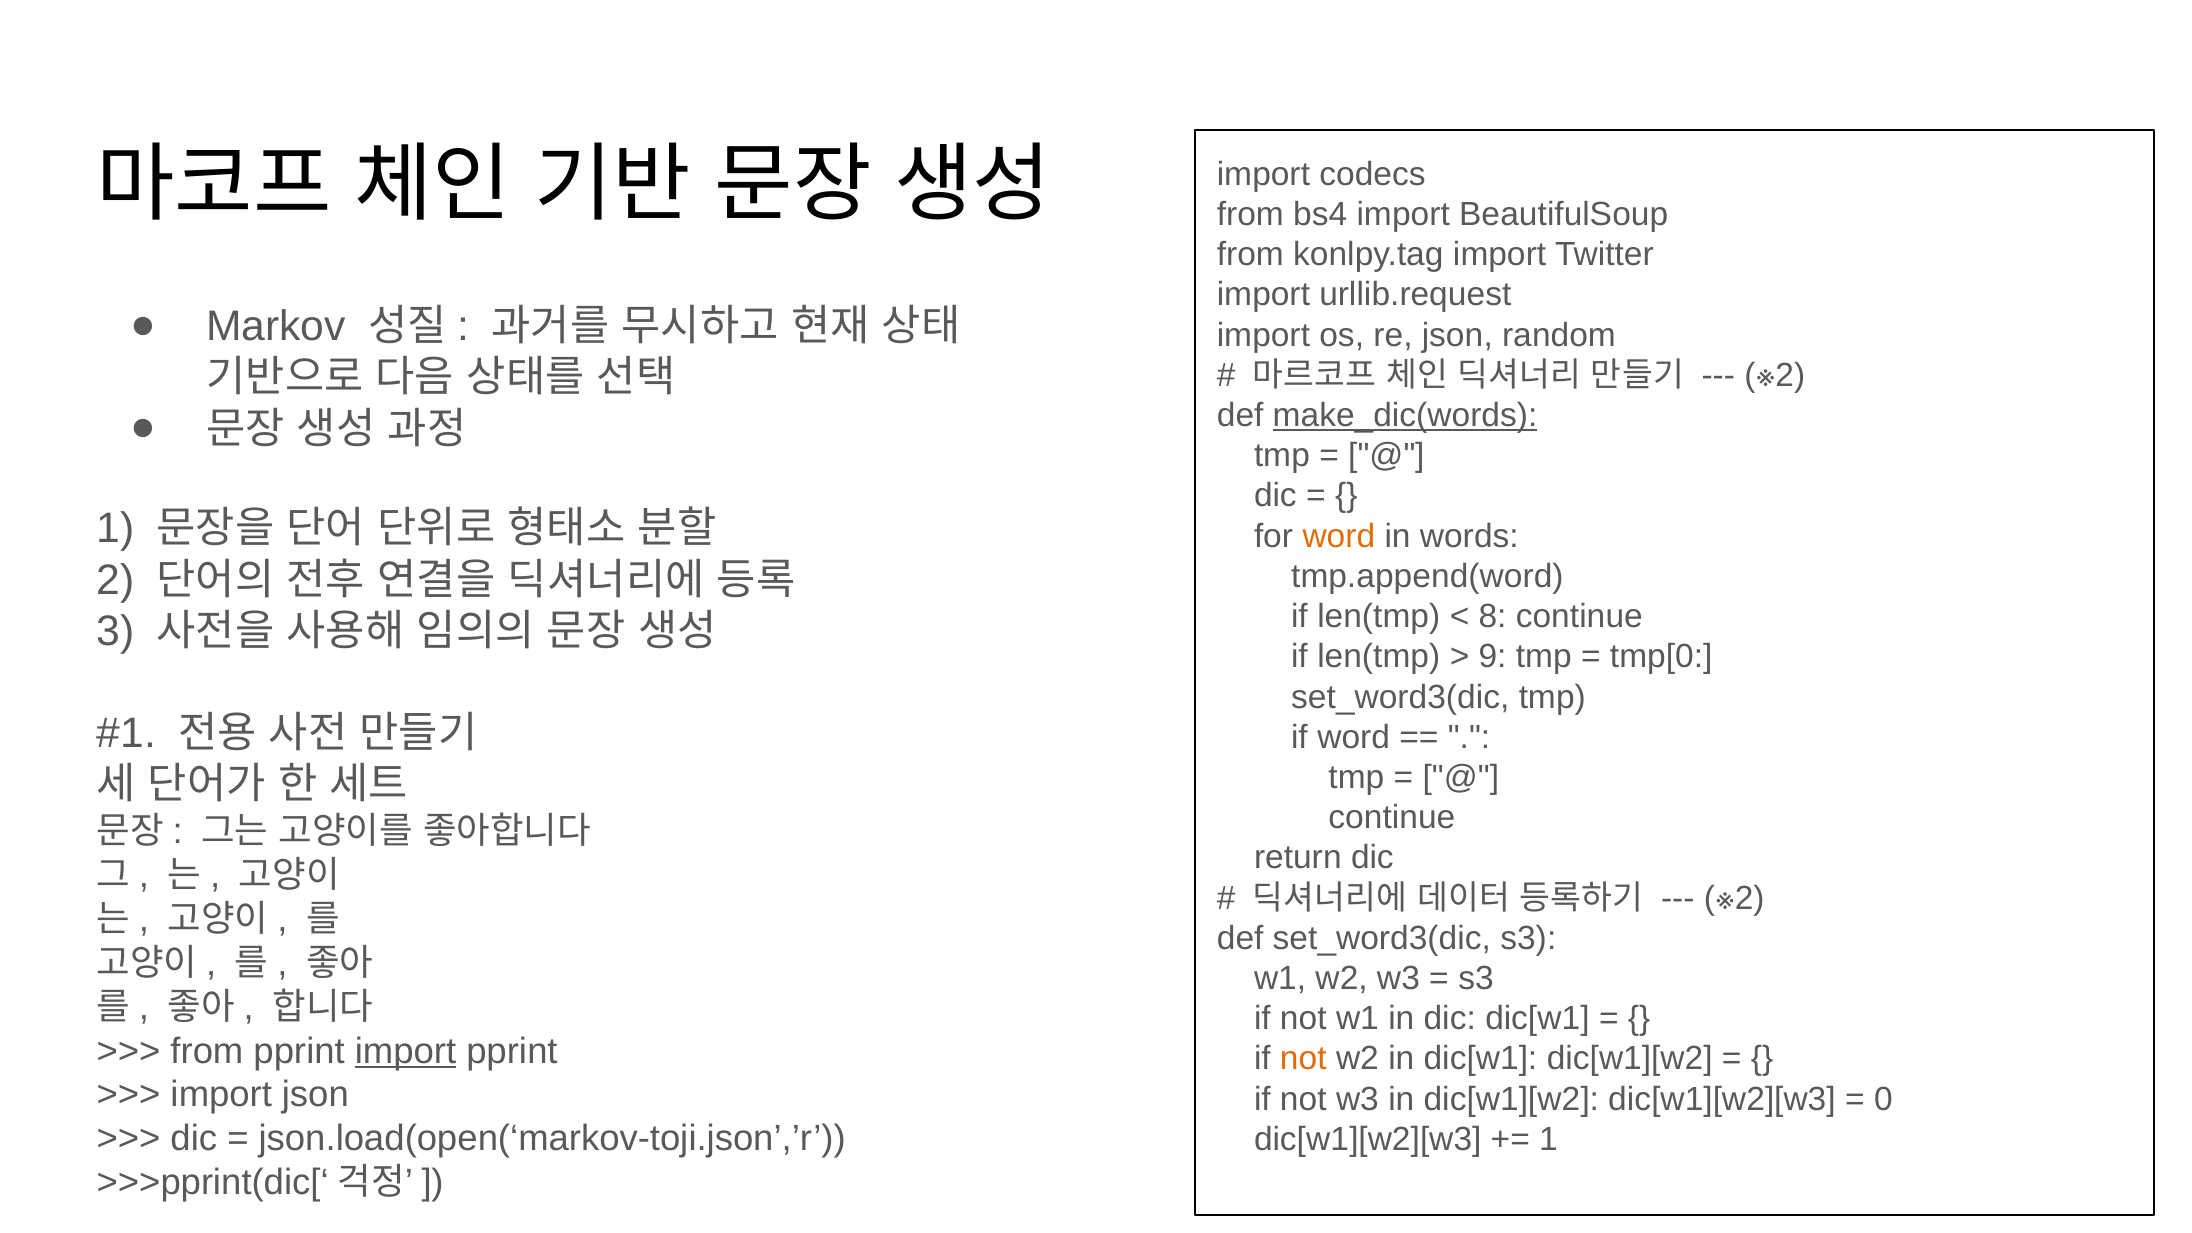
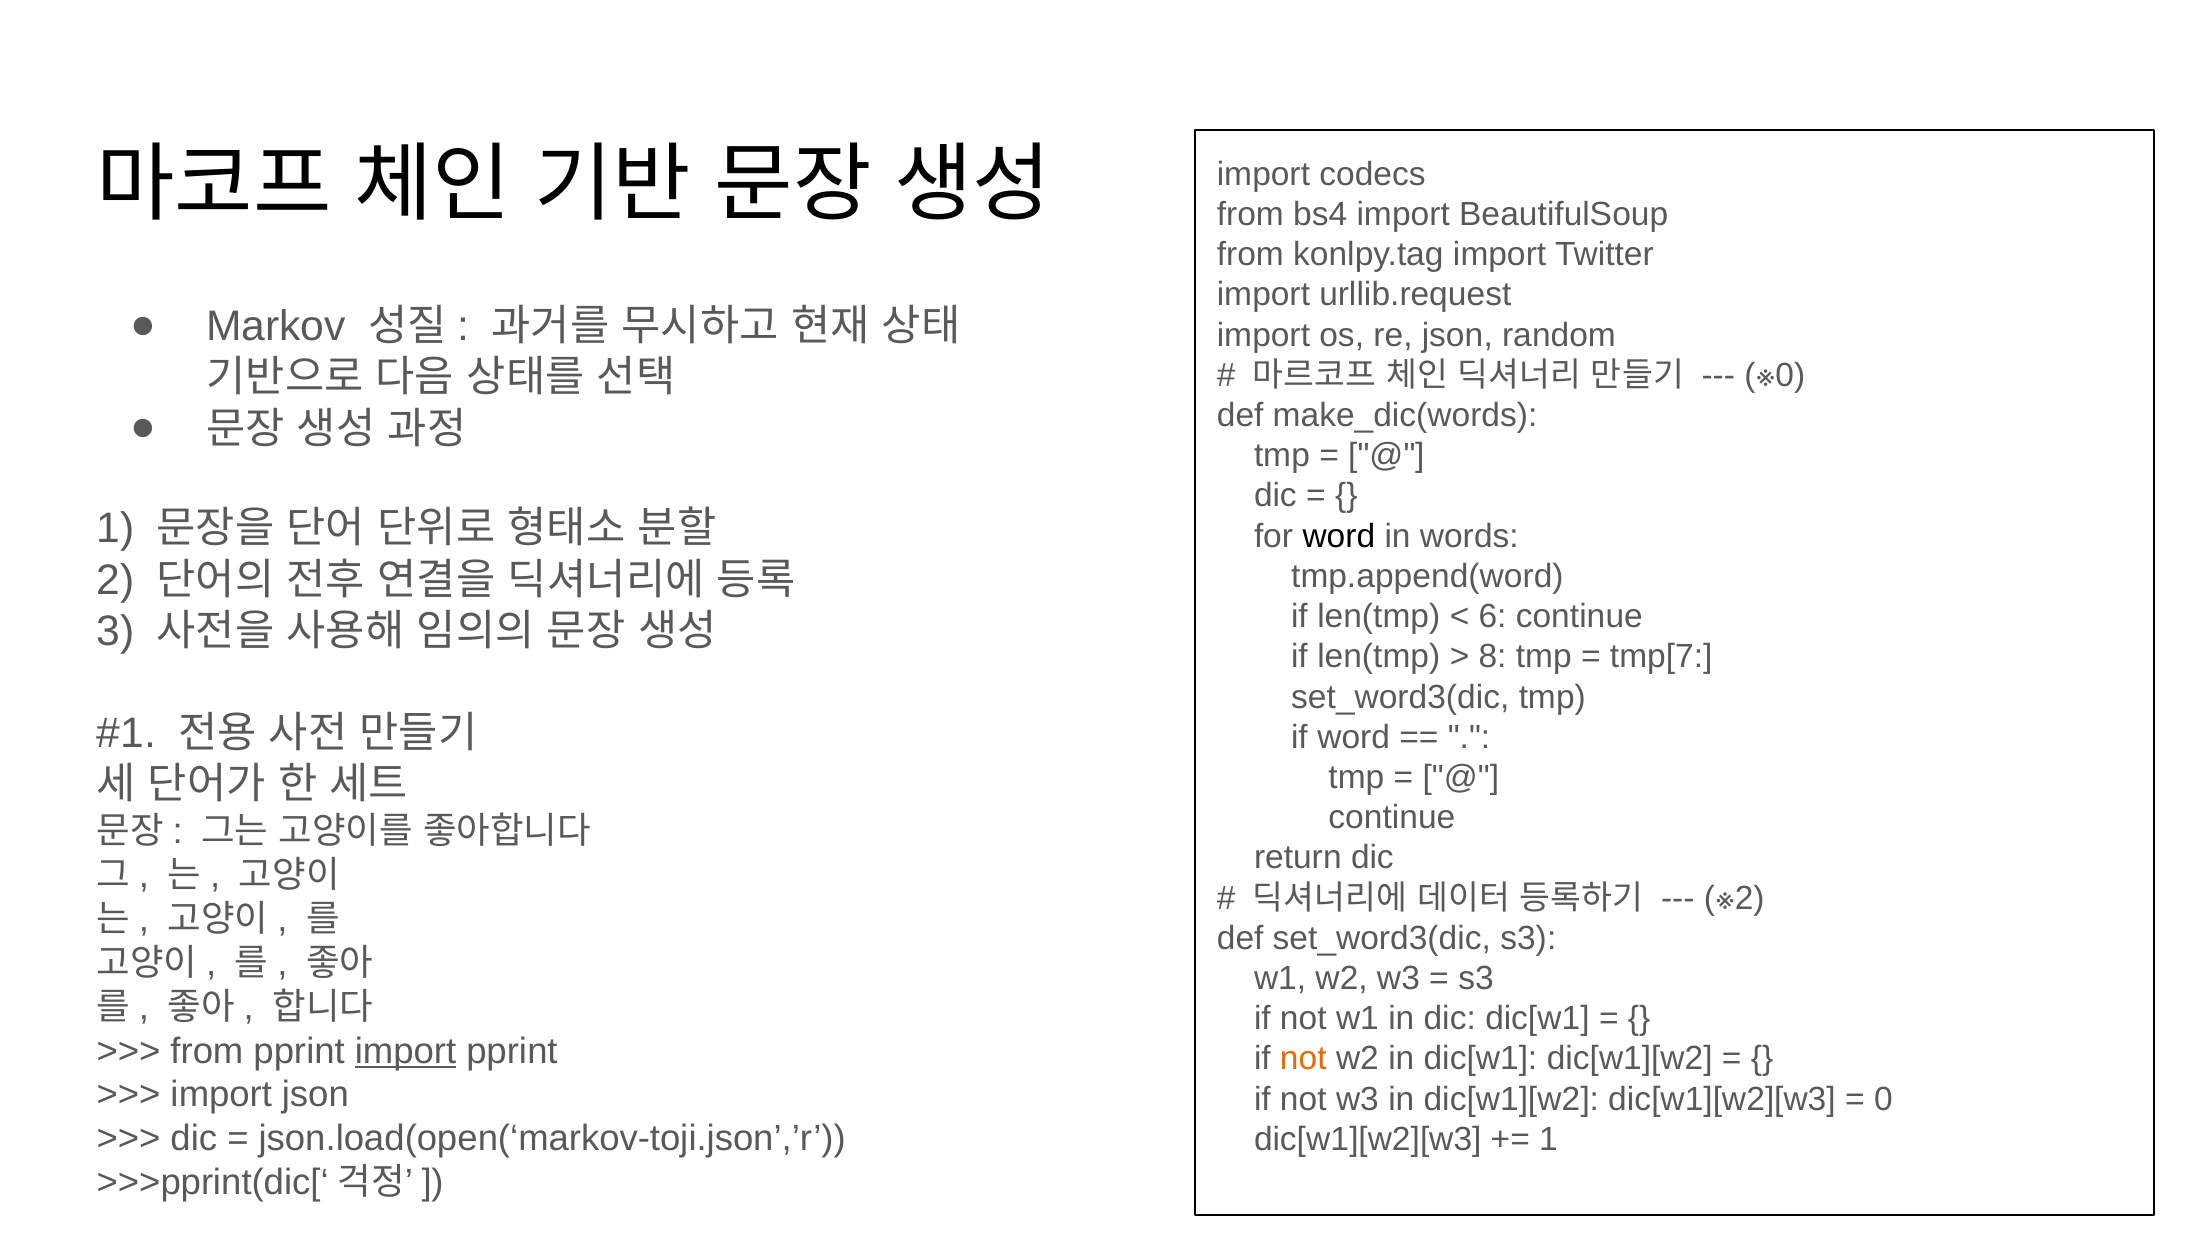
2 at (1790, 375): 2 -> 0
make_dic(words underline: present -> none
word at (1339, 536) colour: orange -> black
8: 8 -> 6
9: 9 -> 8
tmp[0: tmp[0 -> tmp[7
